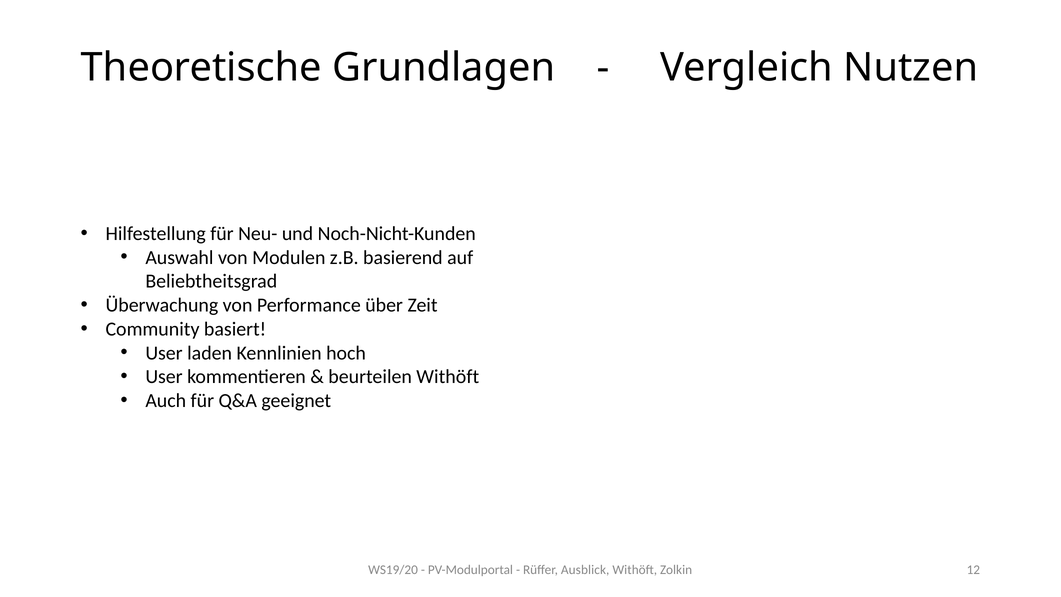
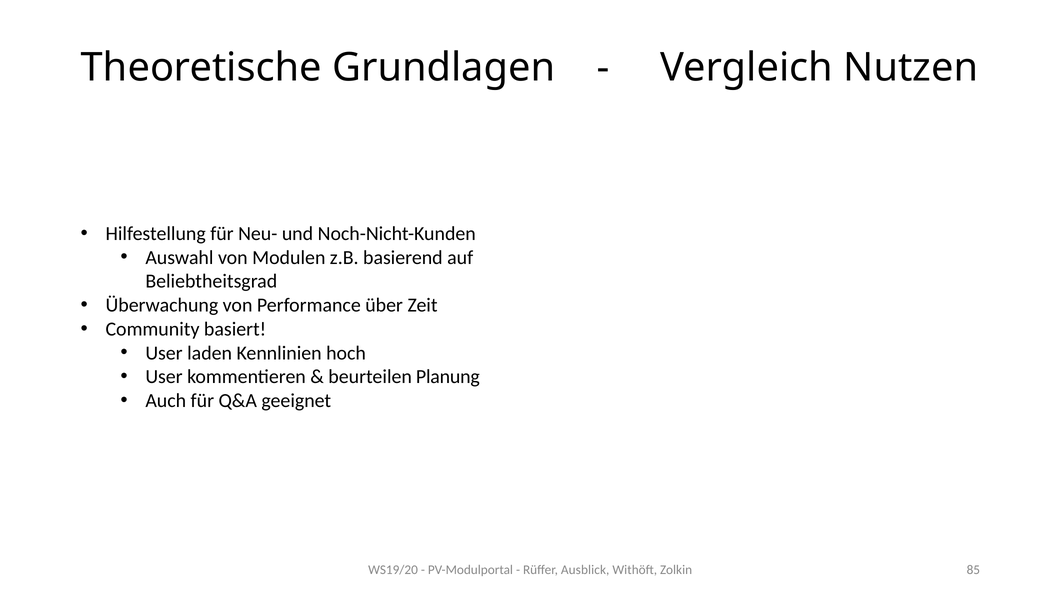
beurteilen Withöft: Withöft -> Planung
12: 12 -> 85
